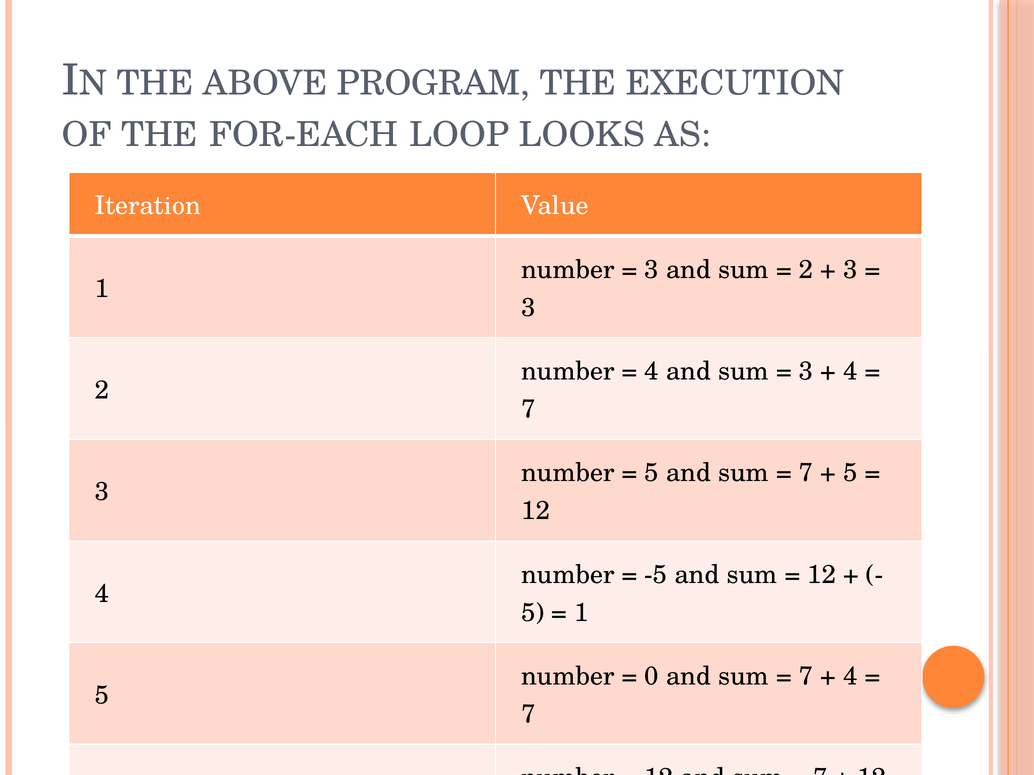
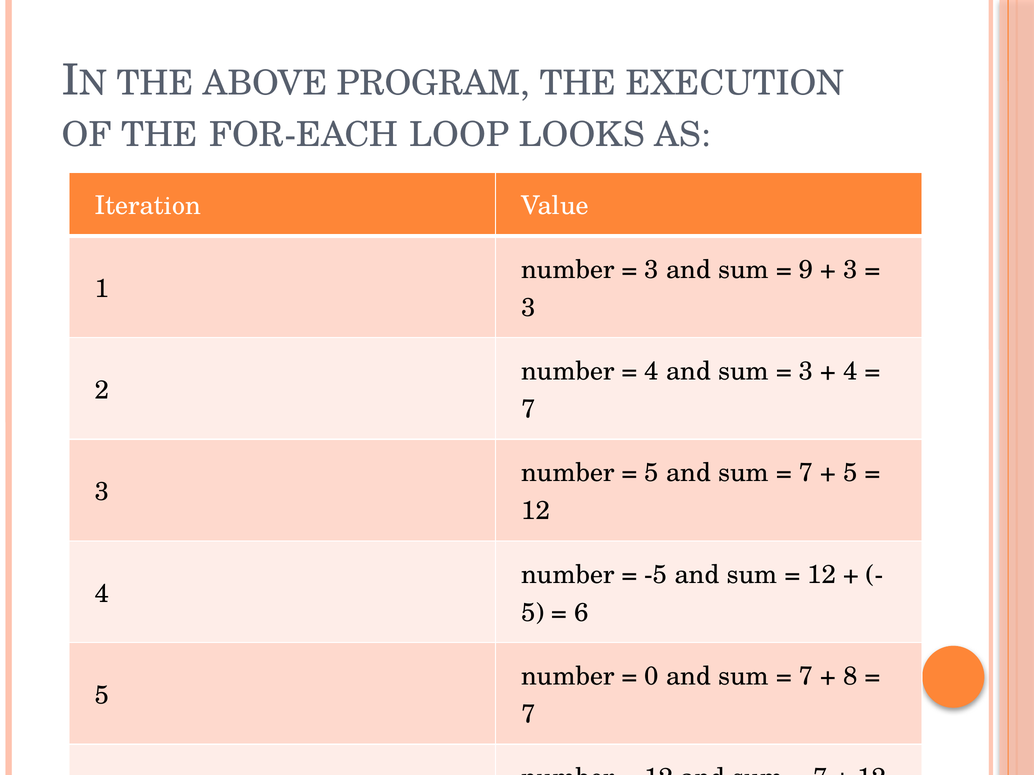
2 at (806, 270): 2 -> 9
1 at (581, 613): 1 -> 6
4 at (850, 677): 4 -> 8
